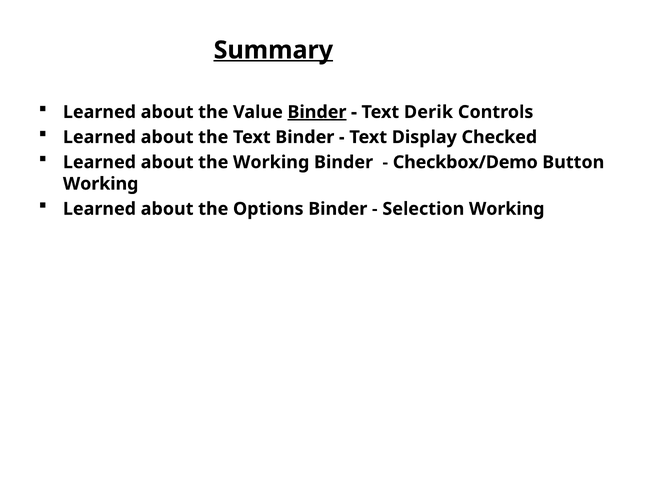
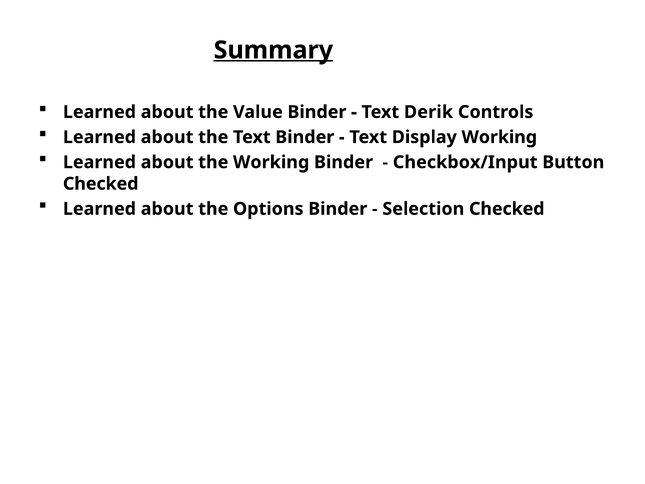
Binder at (317, 112) underline: present -> none
Display Checked: Checked -> Working
Checkbox/Demo: Checkbox/Demo -> Checkbox/Input
Working at (101, 184): Working -> Checked
Selection Working: Working -> Checked
